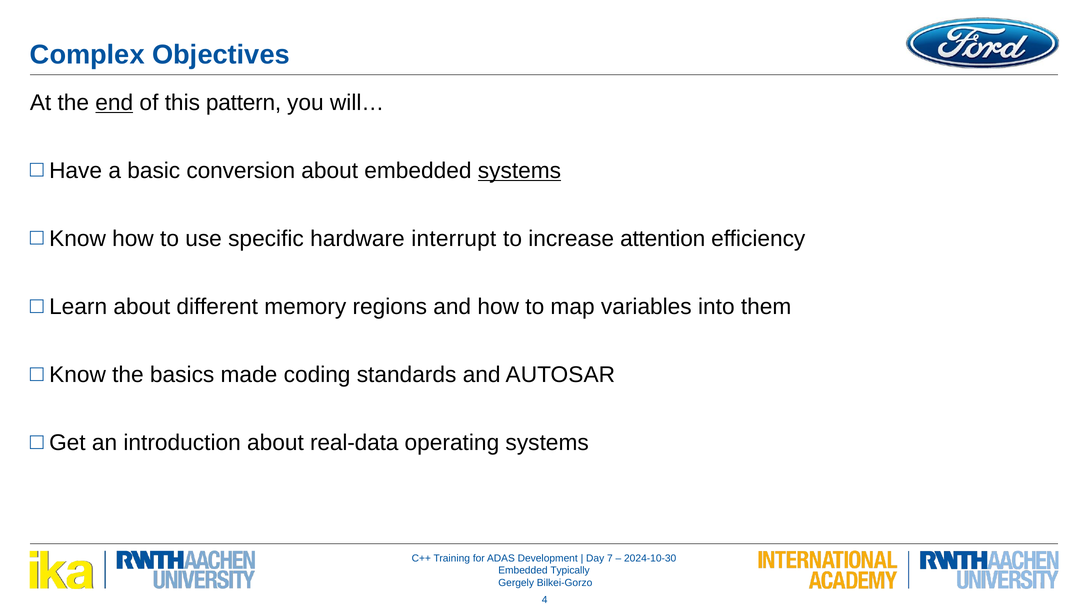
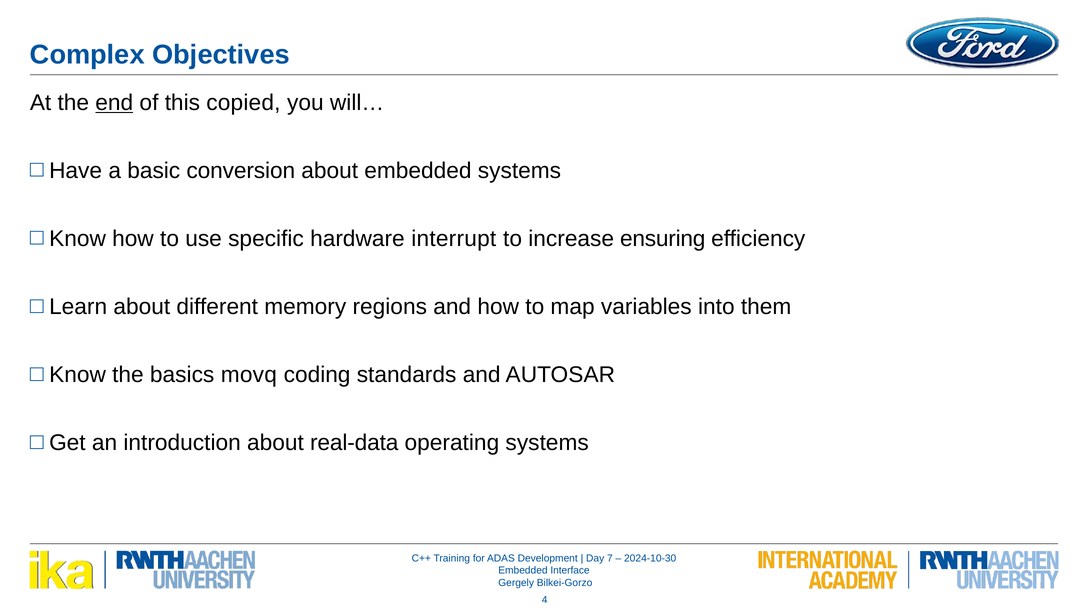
pattern: pattern -> copied
systems at (519, 171) underline: present -> none
attention: attention -> ensuring
made: made -> movq
Typically: Typically -> Interface
